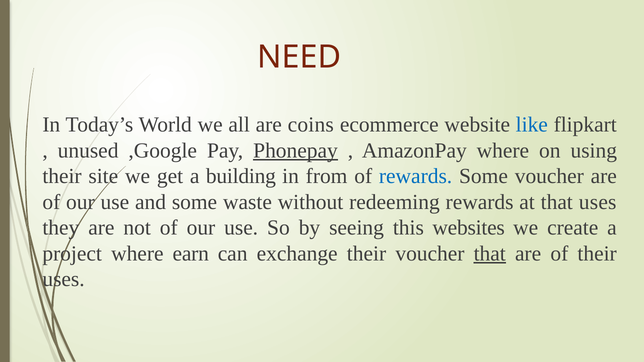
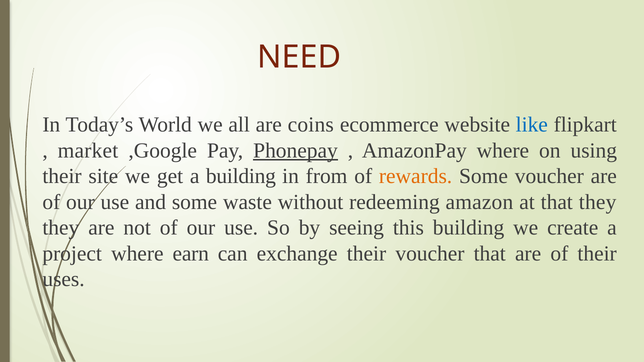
unused: unused -> market
rewards at (416, 176) colour: blue -> orange
redeeming rewards: rewards -> amazon
that uses: uses -> they
this websites: websites -> building
that at (490, 254) underline: present -> none
